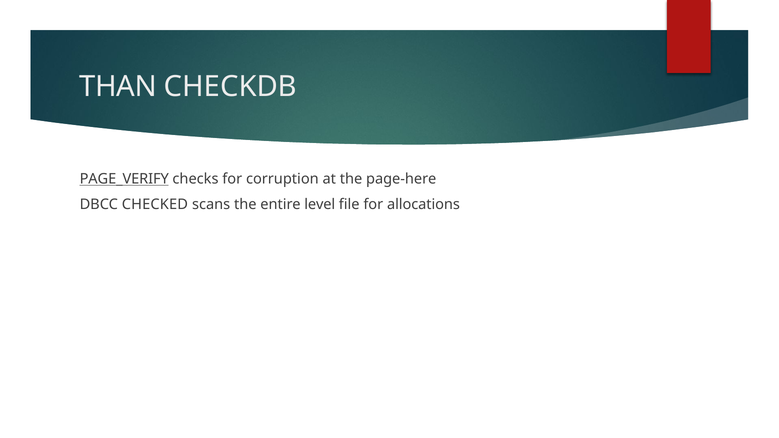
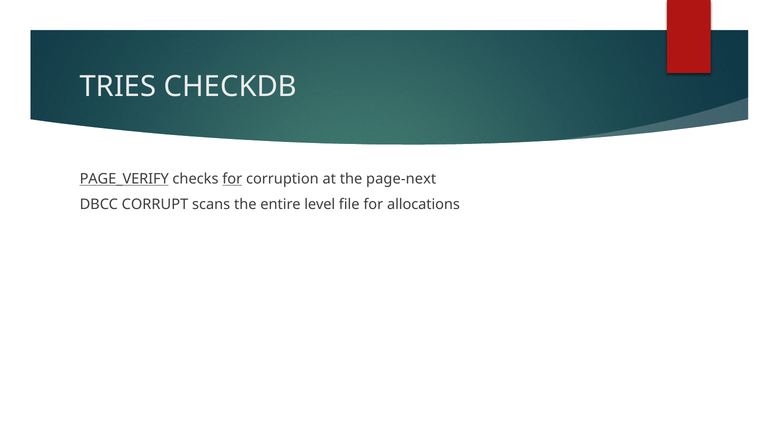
THAN: THAN -> TRIES
for at (232, 179) underline: none -> present
page-here: page-here -> page-next
CHECKED: CHECKED -> CORRUPT
